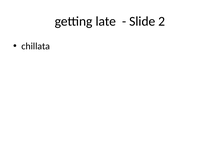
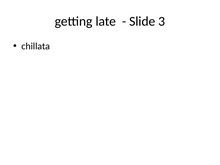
2: 2 -> 3
